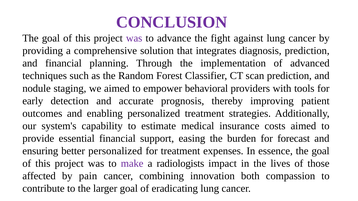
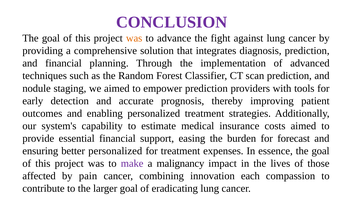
was at (134, 38) colour: purple -> orange
empower behavioral: behavioral -> prediction
radiologists: radiologists -> malignancy
both: both -> each
